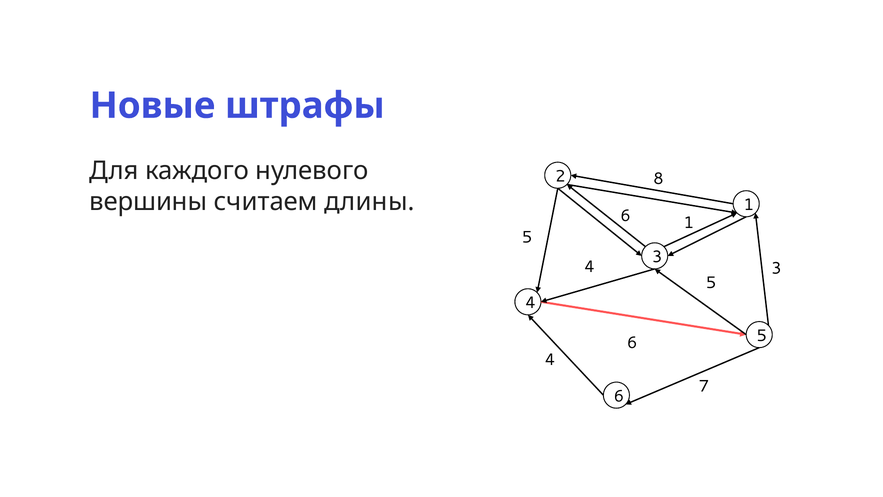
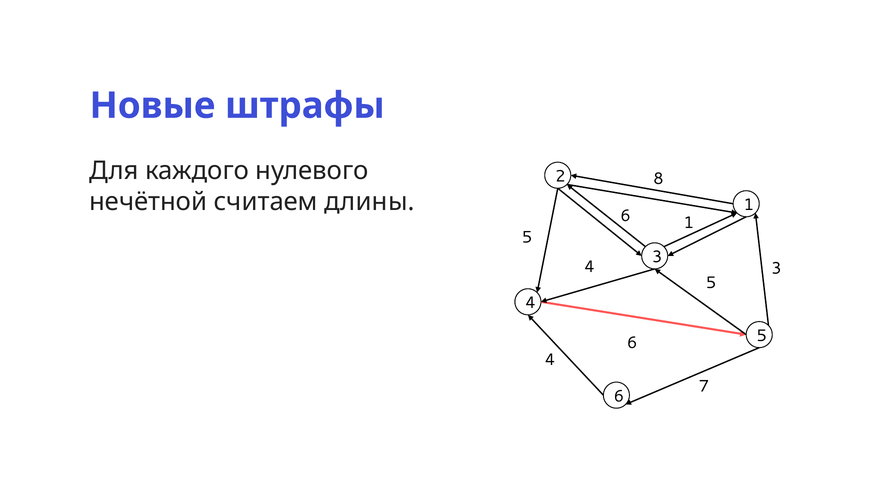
вершины: вершины -> нечётной
